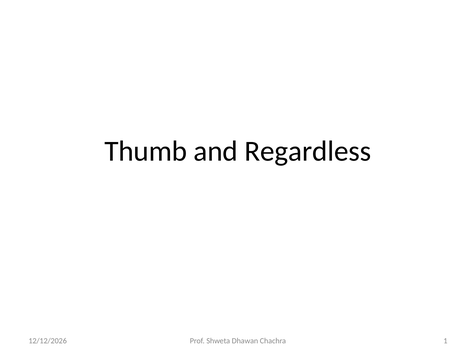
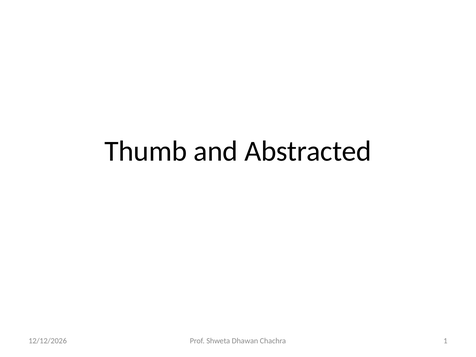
Regardless: Regardless -> Abstracted
